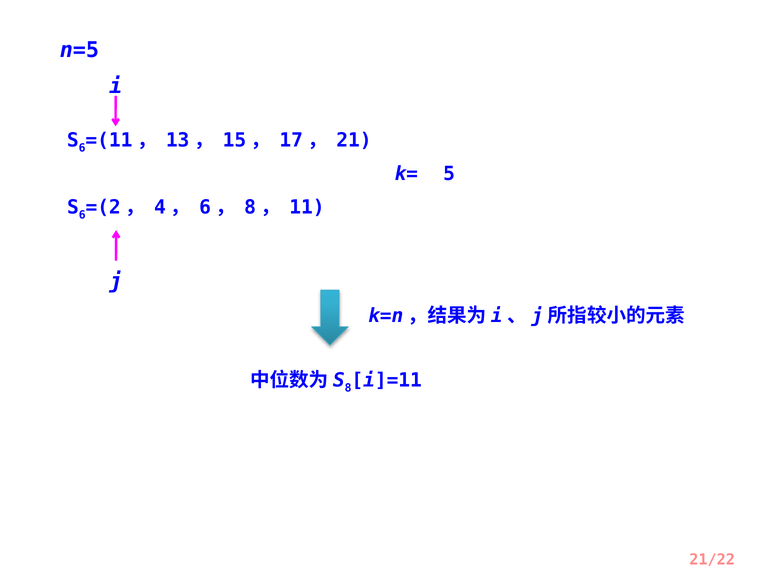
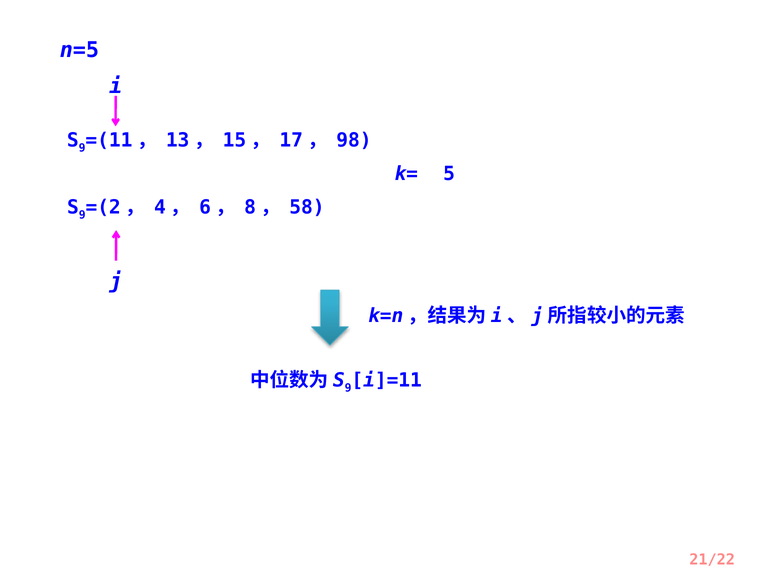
6 at (82, 148): 6 -> 9
21: 21 -> 98
6 at (82, 215): 6 -> 9
11: 11 -> 58
8 at (348, 388): 8 -> 9
